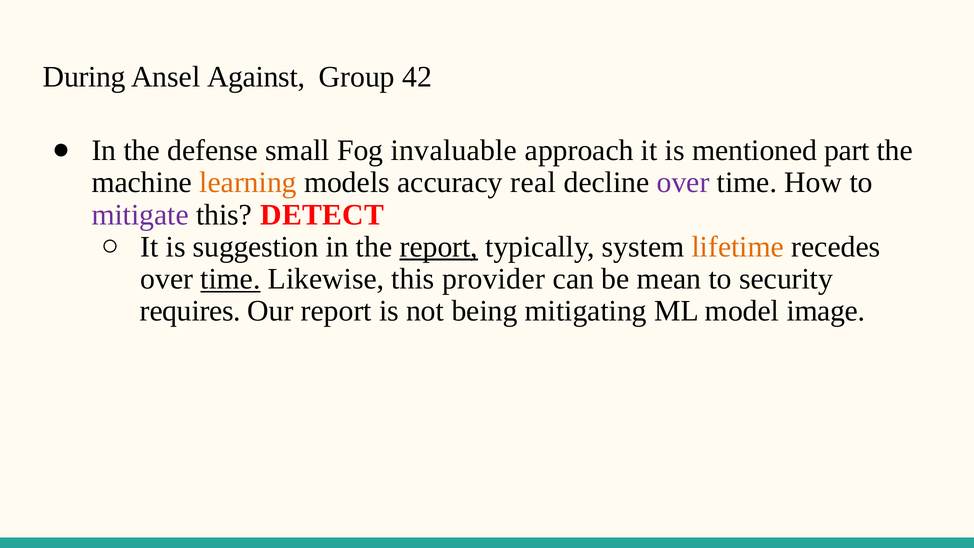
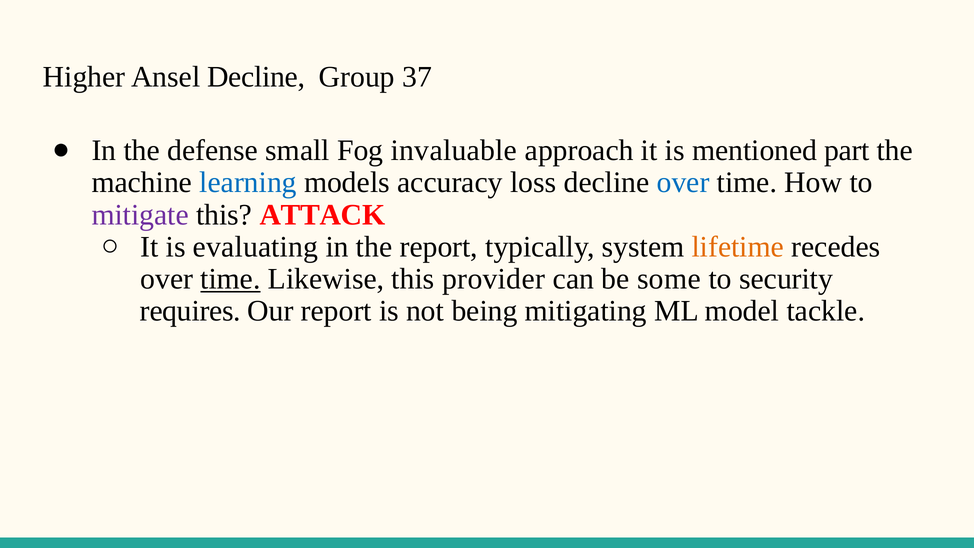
During: During -> Higher
Ansel Against: Against -> Decline
42: 42 -> 37
learning colour: orange -> blue
real: real -> loss
over at (683, 183) colour: purple -> blue
DETECT: DETECT -> ATTACK
suggestion: suggestion -> evaluating
report at (439, 247) underline: present -> none
mean: mean -> some
image: image -> tackle
